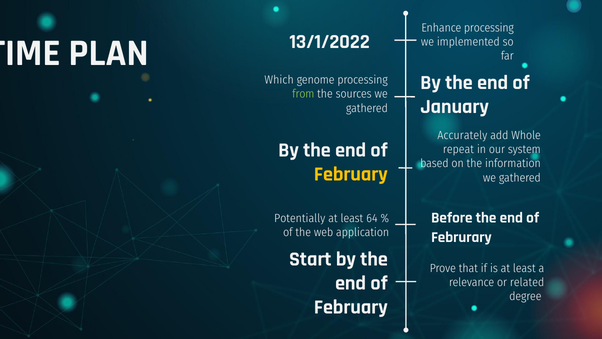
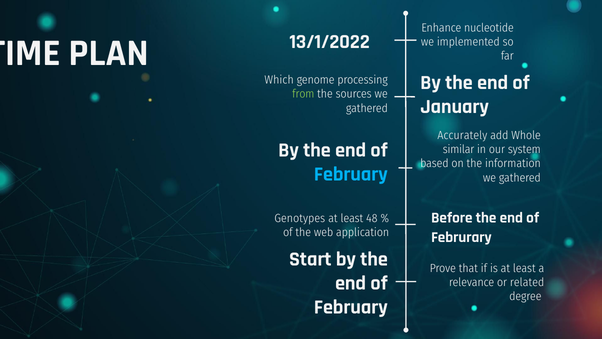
Enhance processing: processing -> nucleotide
repeat: repeat -> similar
February at (351, 174) colour: yellow -> light blue
Potentially: Potentially -> Genotypes
64: 64 -> 48
